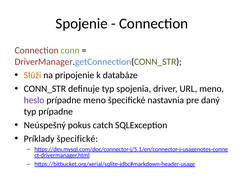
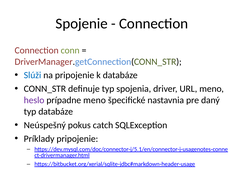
Slúži colour: orange -> blue
typ prípadne: prípadne -> databáze
Príklady špecifické: špecifické -> pripojenie
